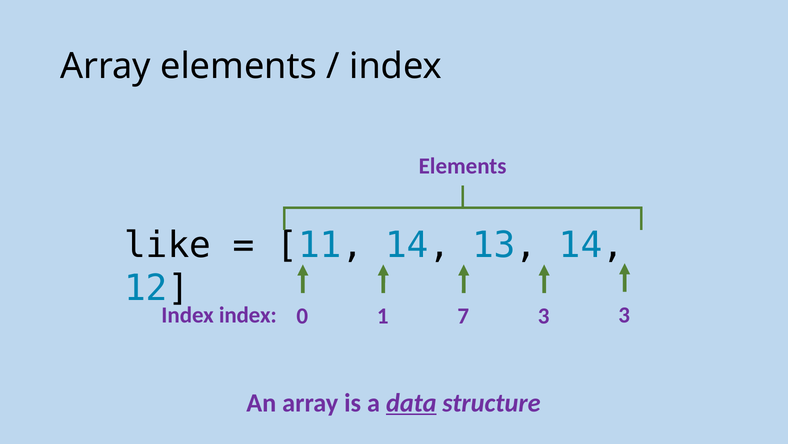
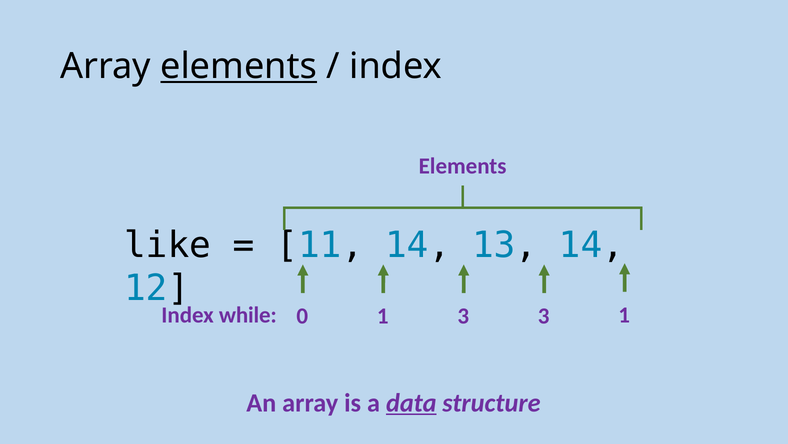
elements at (239, 66) underline: none -> present
Index index: index -> while
1 7: 7 -> 3
3 3: 3 -> 1
